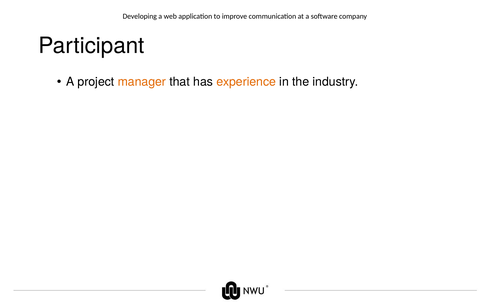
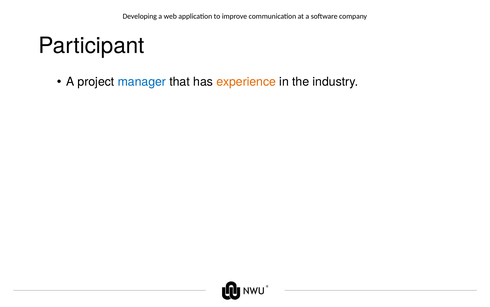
manager colour: orange -> blue
